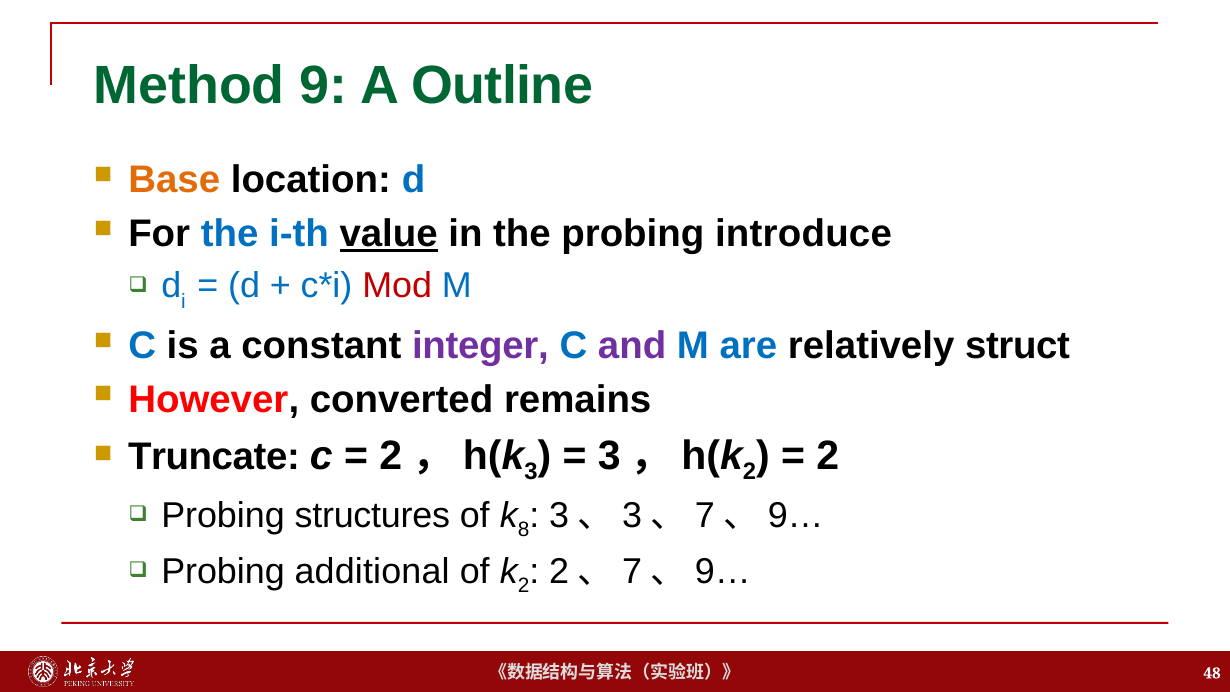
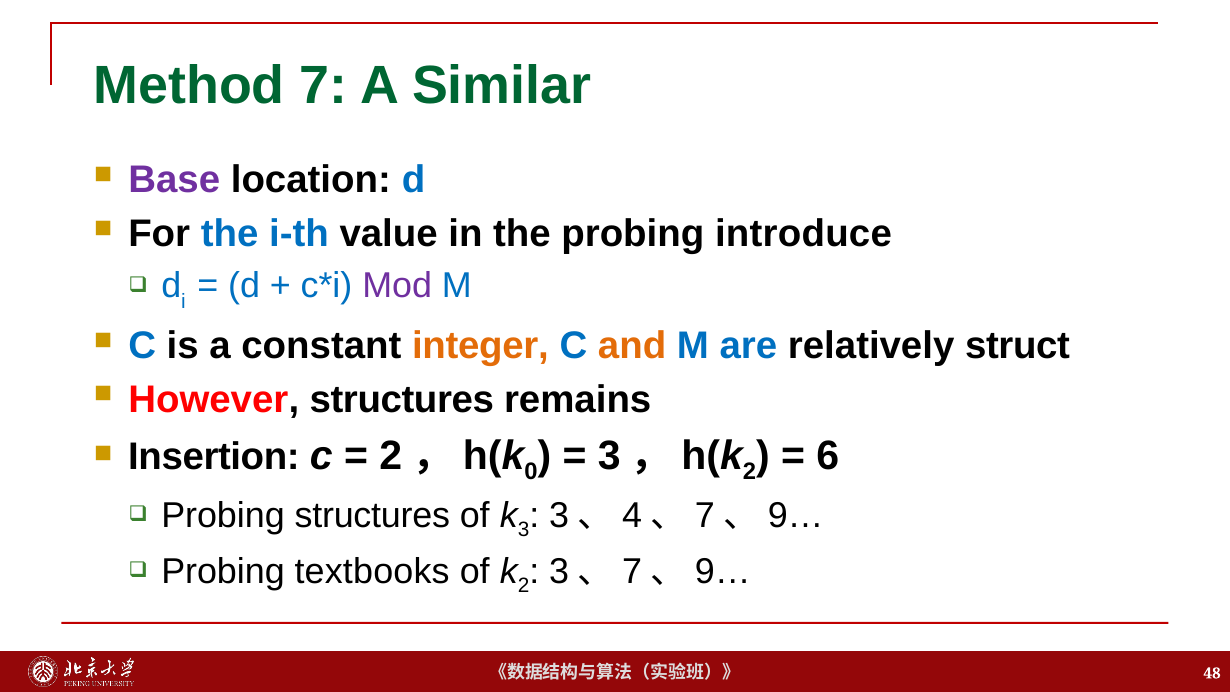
Method 9: 9 -> 7
Outline: Outline -> Similar
Base colour: orange -> purple
value underline: present -> none
Mod colour: red -> purple
integer colour: purple -> orange
and colour: purple -> orange
However converted: converted -> structures
Truncate: Truncate -> Insertion
3 at (531, 472): 3 -> 0
2 at (828, 456): 2 -> 6
8 at (524, 529): 8 -> 3
3 at (632, 515): 3 -> 4
additional: additional -> textbooks
2 at (559, 572): 2 -> 3
